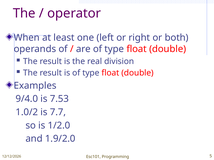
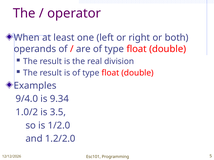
7.53: 7.53 -> 9.34
7.7: 7.7 -> 3.5
1.9/2.0: 1.9/2.0 -> 1.2/2.0
